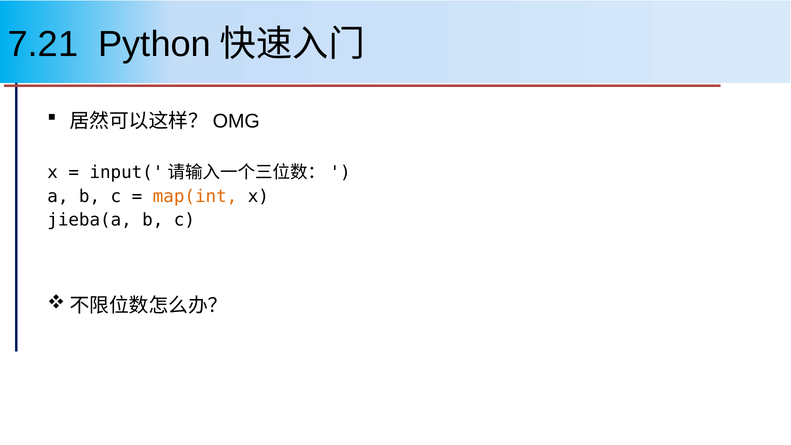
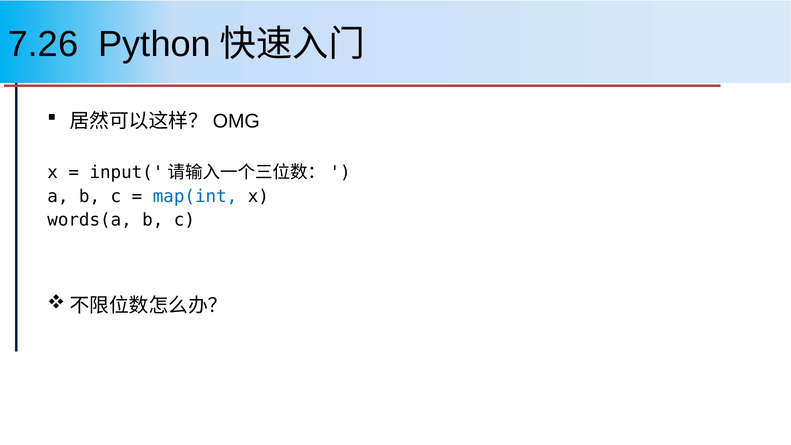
7.21: 7.21 -> 7.26
map(int colour: orange -> blue
jieba(a: jieba(a -> words(a
